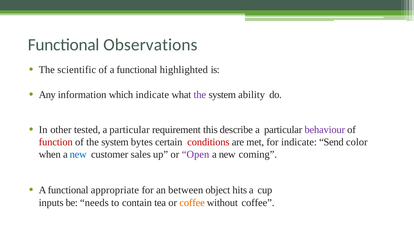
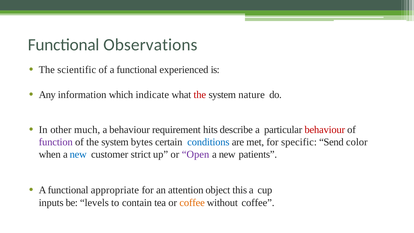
highlighted: highlighted -> experienced
the at (200, 95) colour: purple -> red
ability: ability -> nature
tested: tested -> much
particular at (130, 130): particular -> behaviour
this: this -> hits
behaviour at (325, 130) colour: purple -> red
function colour: red -> purple
conditions colour: red -> blue
for indicate: indicate -> specific
sales: sales -> strict
coming: coming -> patients
between: between -> attention
hits: hits -> this
needs: needs -> levels
